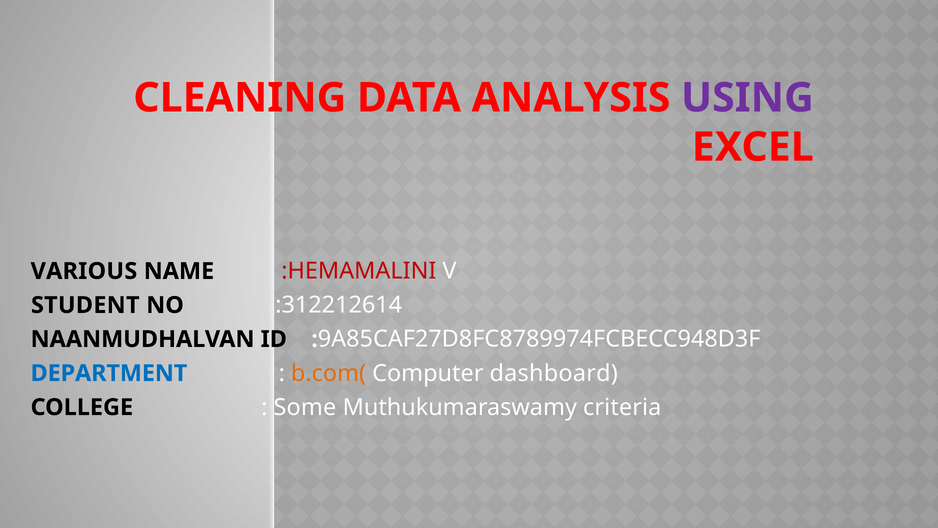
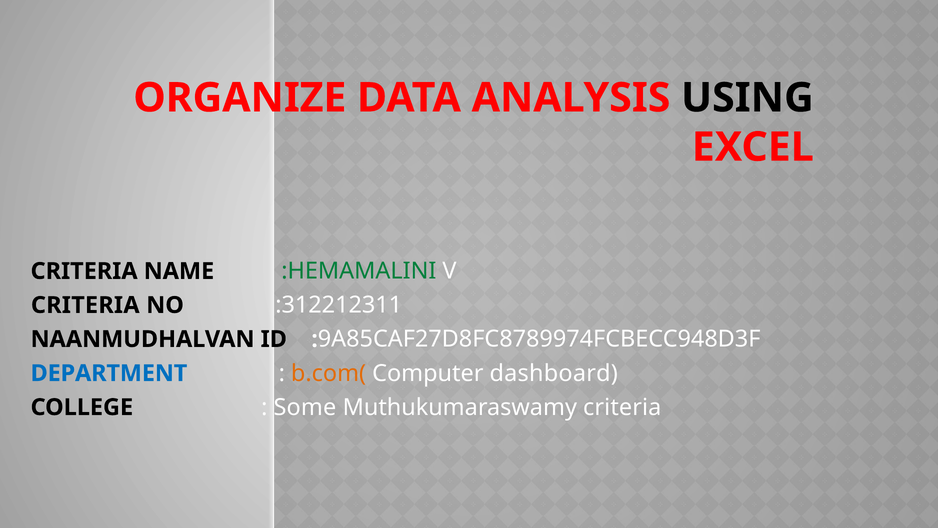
CLEANING: CLEANING -> ORGANIZE
USING colour: purple -> black
VARIOUS at (84, 271): VARIOUS -> CRITERIA
:HEMAMALINI colour: red -> green
STUDENT at (85, 305): STUDENT -> CRITERIA
:312212614: :312212614 -> :312212311
